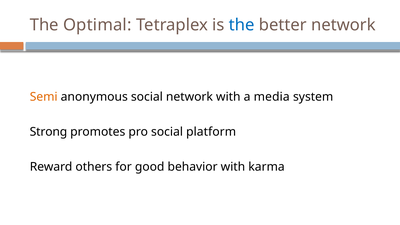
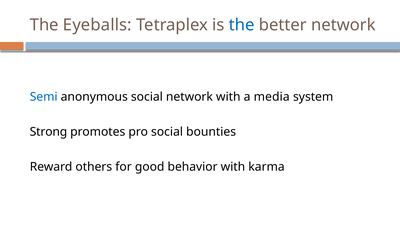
Optimal: Optimal -> Eyeballs
Semi colour: orange -> blue
platform: platform -> bounties
